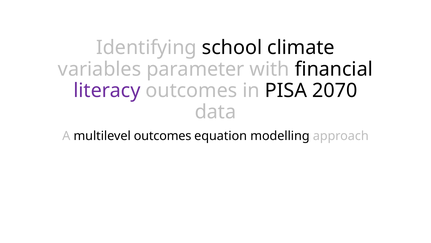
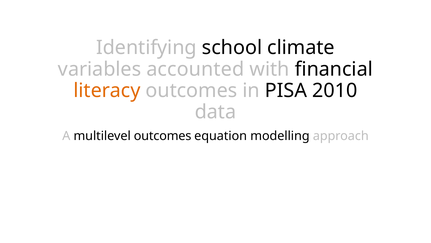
parameter: parameter -> accounted
literacy colour: purple -> orange
2070: 2070 -> 2010
